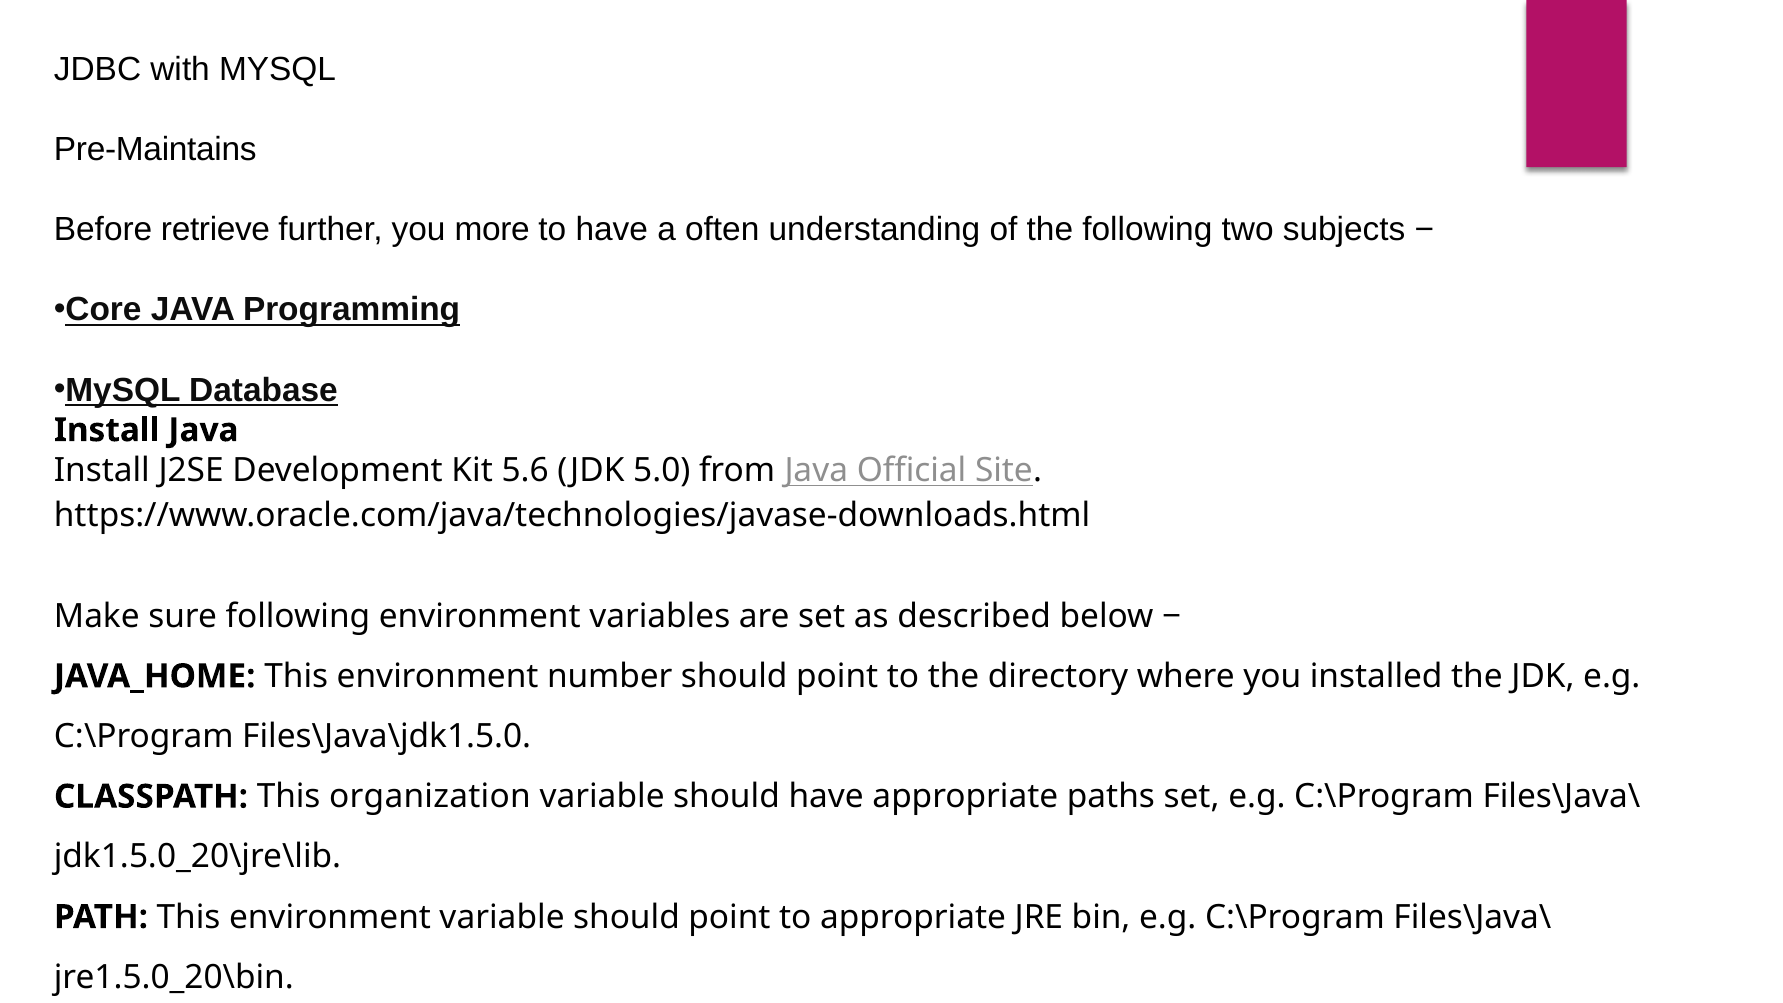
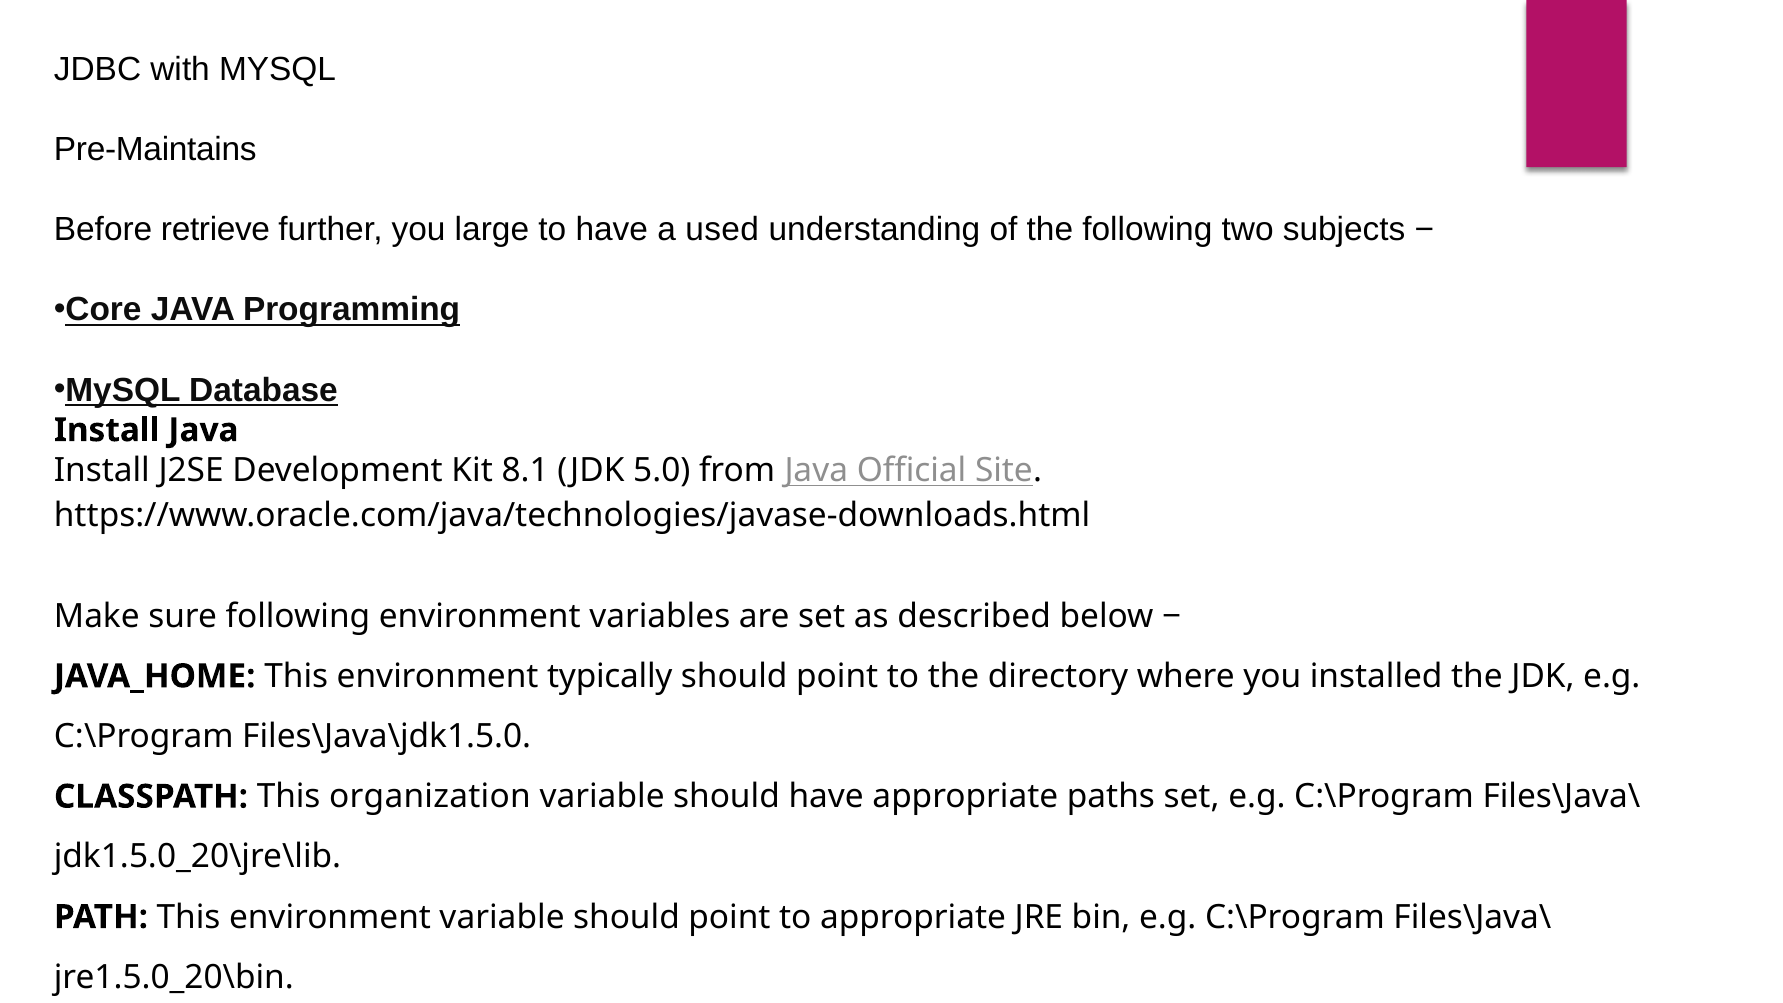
more: more -> large
often: often -> used
5.6: 5.6 -> 8.1
number: number -> typically
